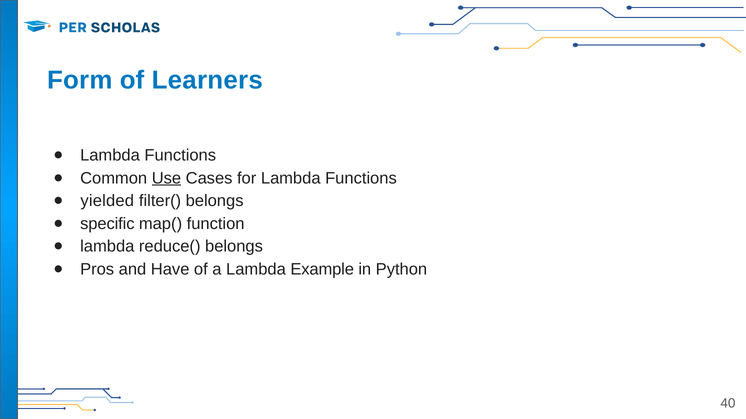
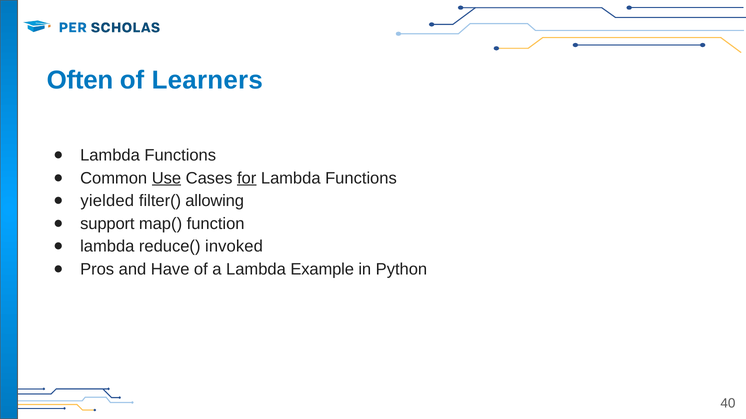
Form: Form -> Often
for underline: none -> present
filter( belongs: belongs -> allowing
specific: specific -> support
reduce( belongs: belongs -> invoked
